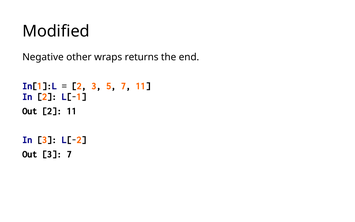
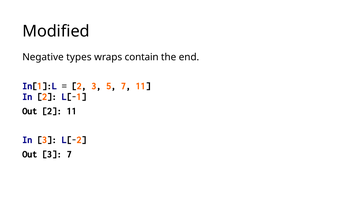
other: other -> types
returns: returns -> contain
